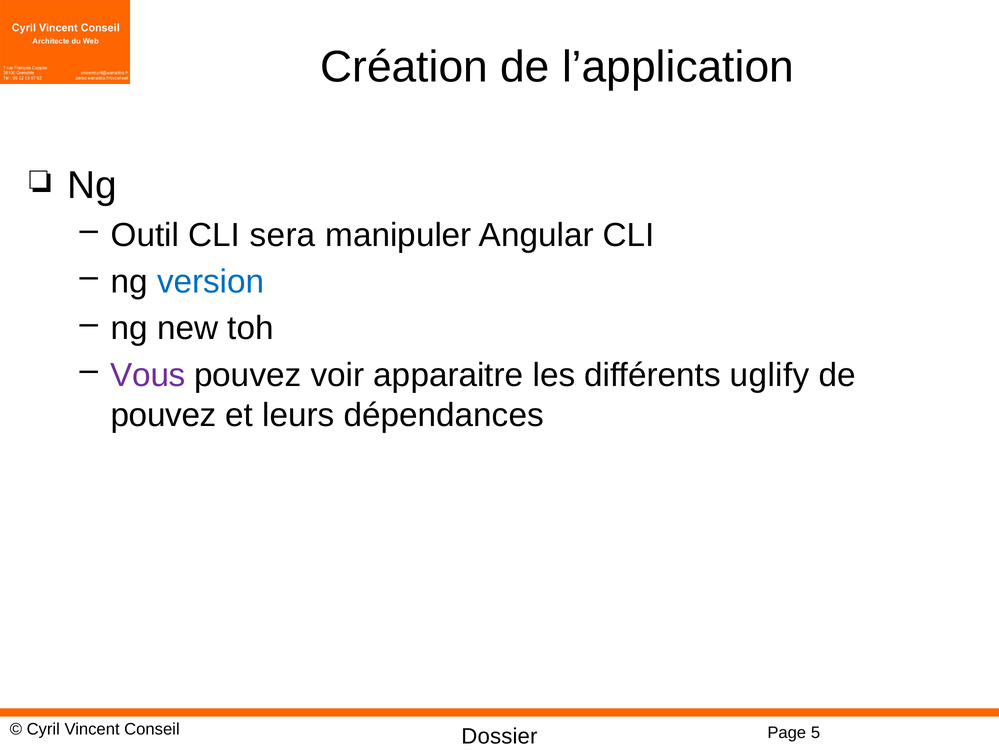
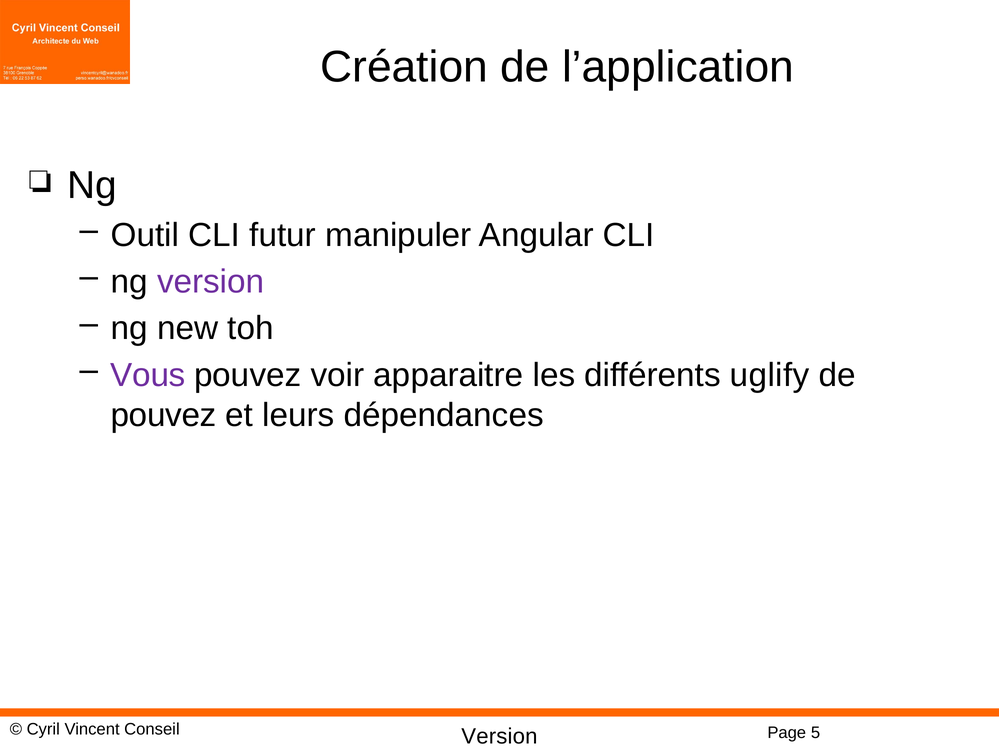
sera: sera -> futur
version at (211, 282) colour: blue -> purple
Dossier at (499, 736): Dossier -> Version
